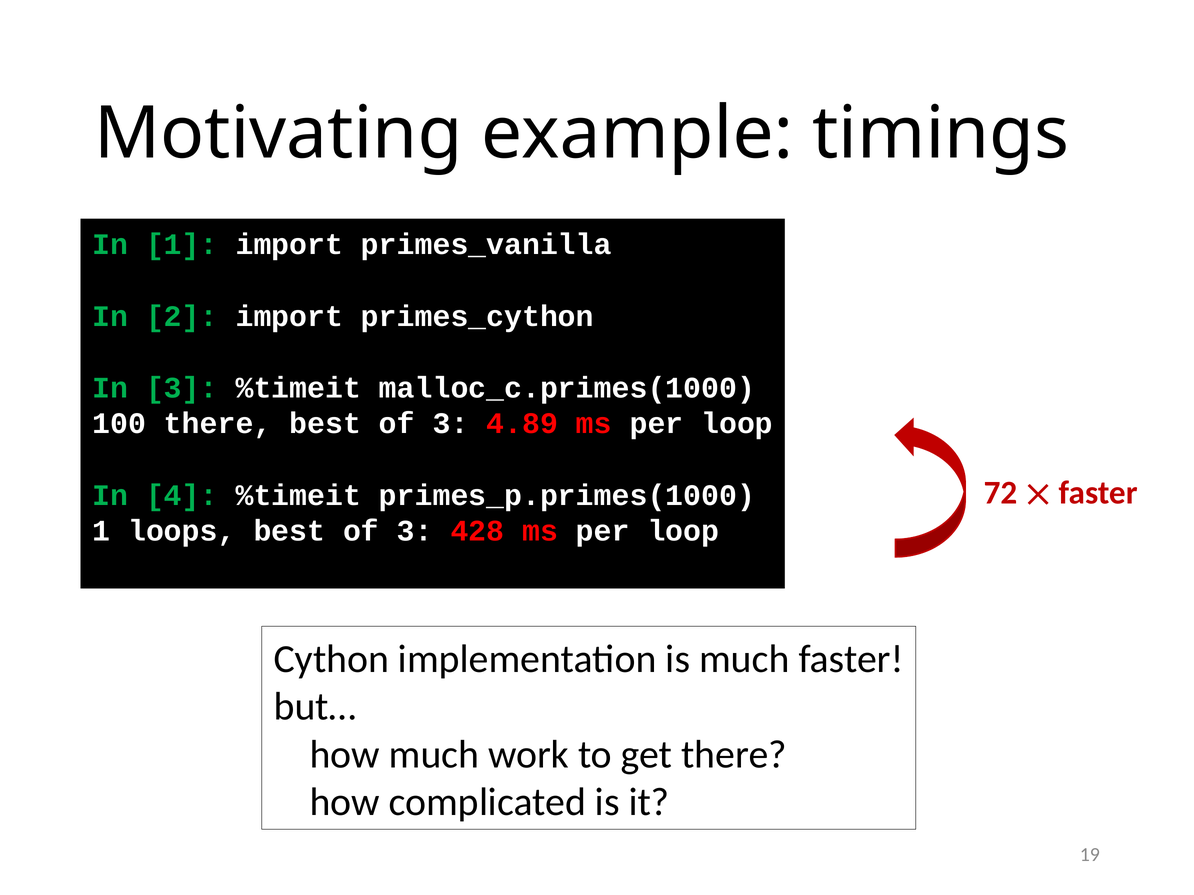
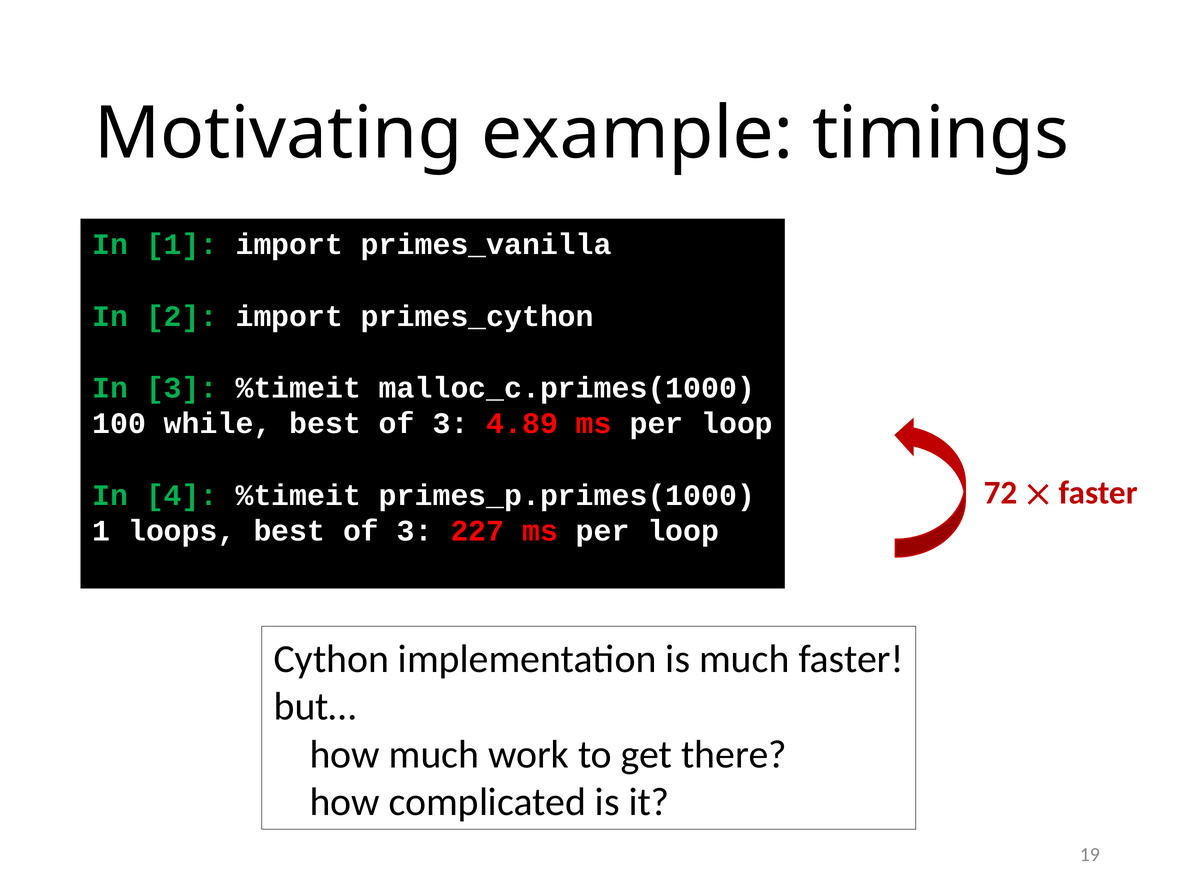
100 there: there -> while
428: 428 -> 227
